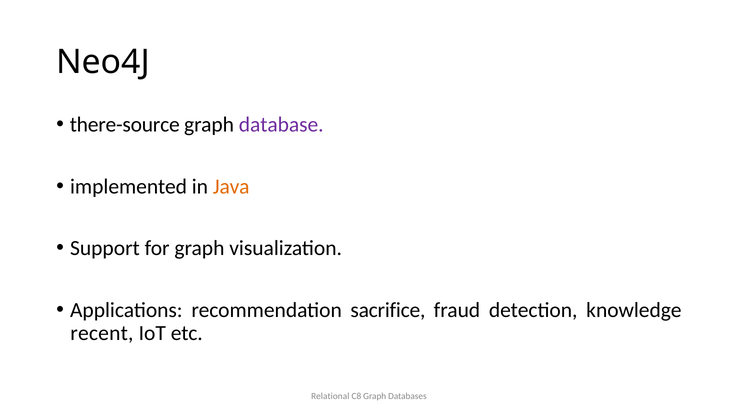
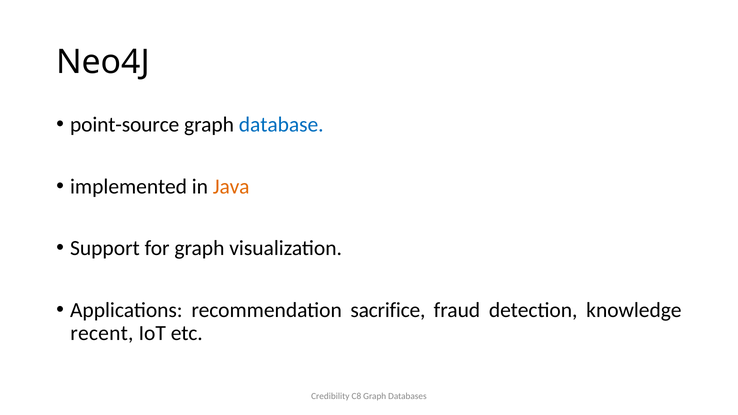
there-source: there-source -> point-source
database colour: purple -> blue
Relational: Relational -> Credibility
